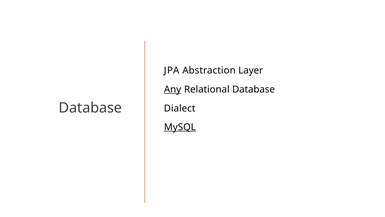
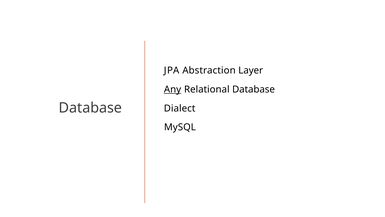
MySQL underline: present -> none
